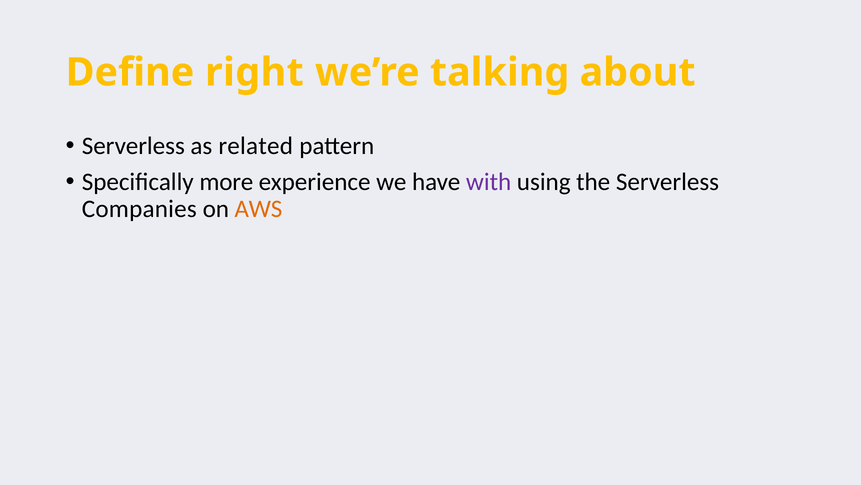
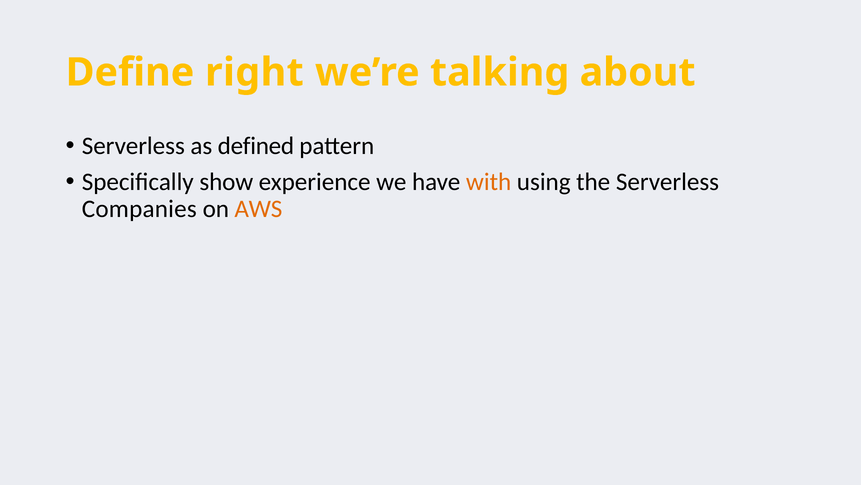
related: related -> defined
more: more -> show
with colour: purple -> orange
